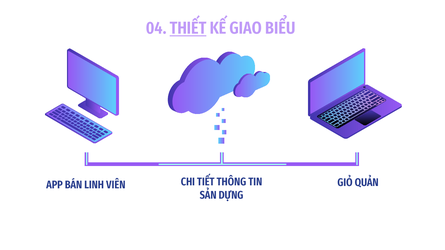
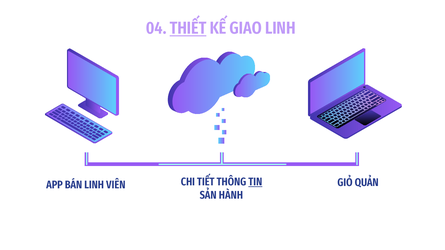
GIAO BIỂU: BIỂU -> LINH
TIN underline: none -> present
DỰNG: DỰNG -> HÀNH
